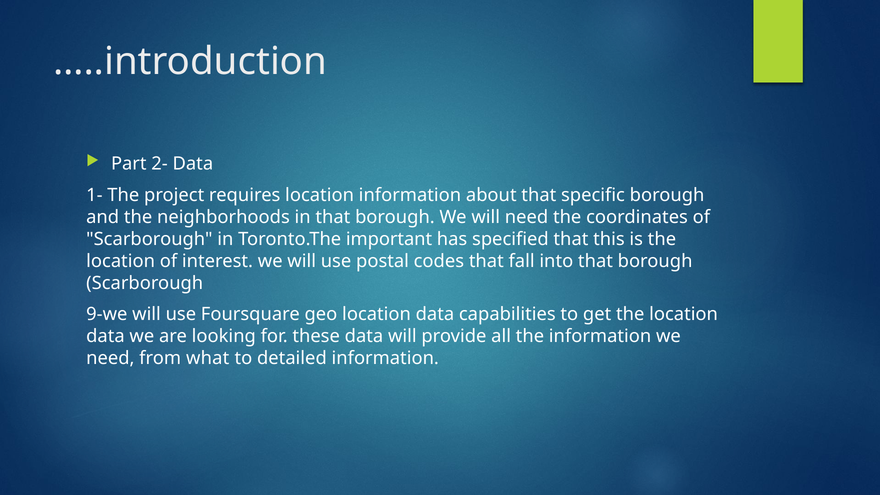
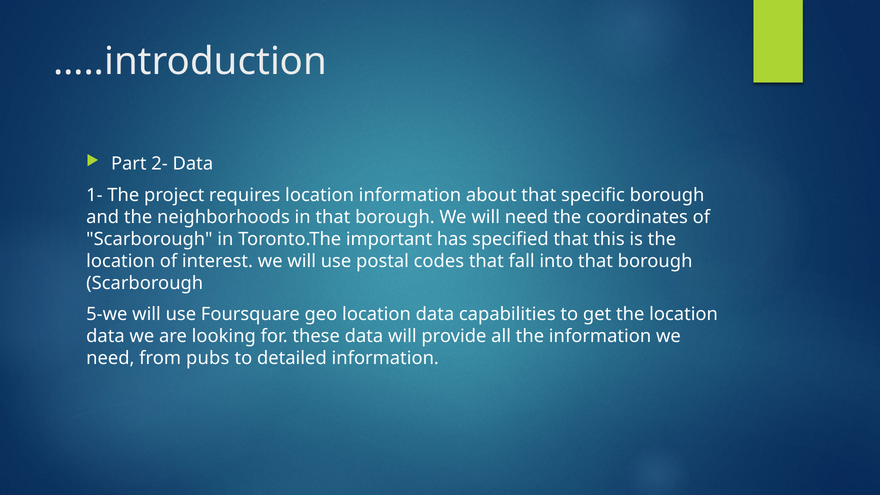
9-we: 9-we -> 5-we
what: what -> pubs
